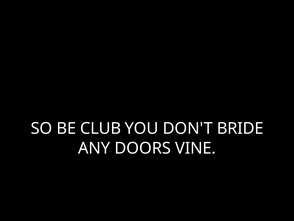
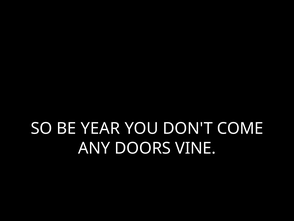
CLUB: CLUB -> YEAR
BRIDE: BRIDE -> COME
